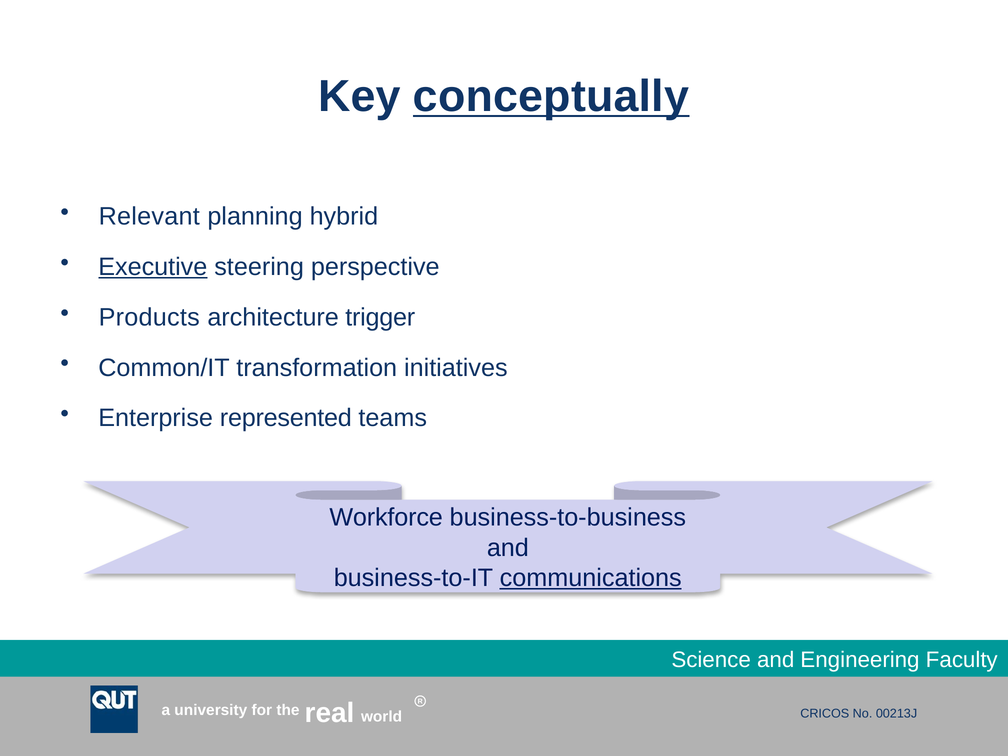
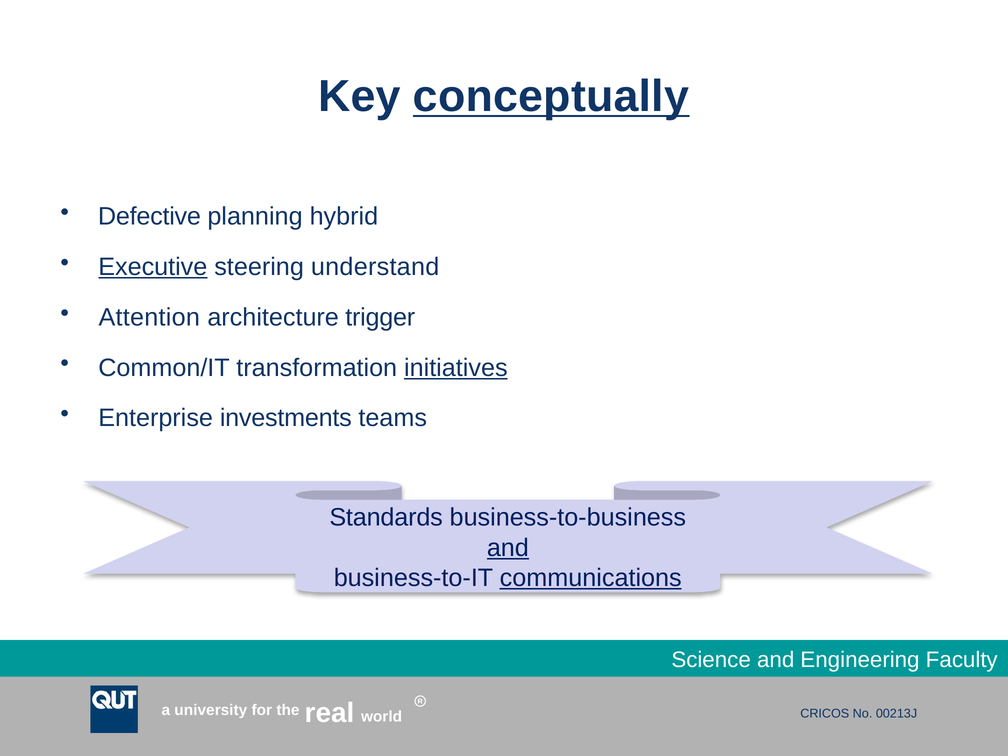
Relevant: Relevant -> Defective
perspective: perspective -> understand
Products: Products -> Attention
initiatives underline: none -> present
represented: represented -> investments
Workforce: Workforce -> Standards
and at (508, 548) underline: none -> present
